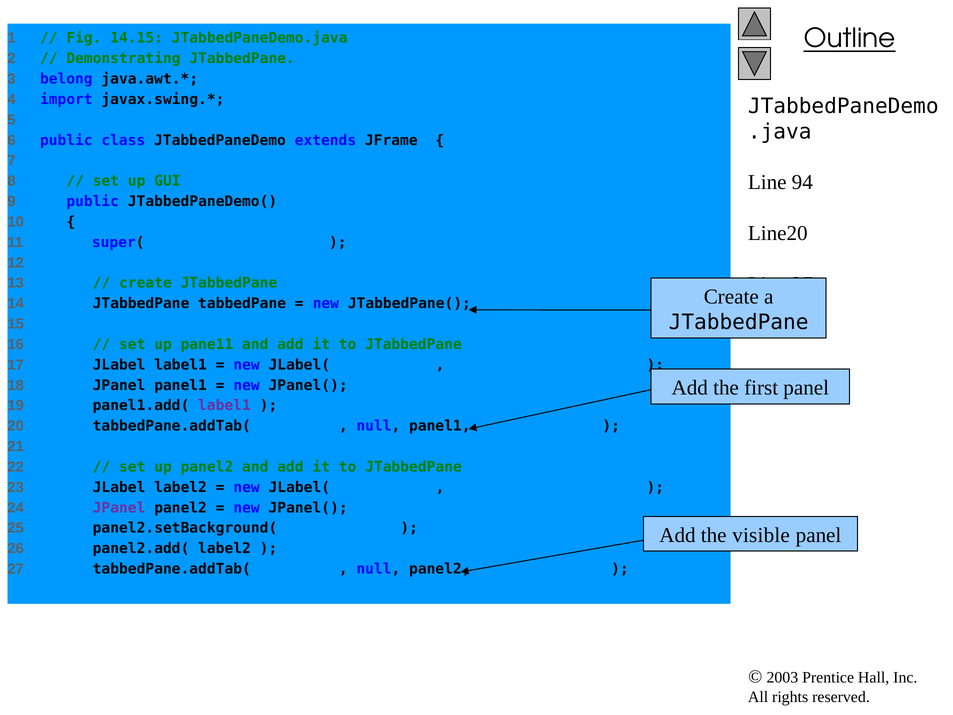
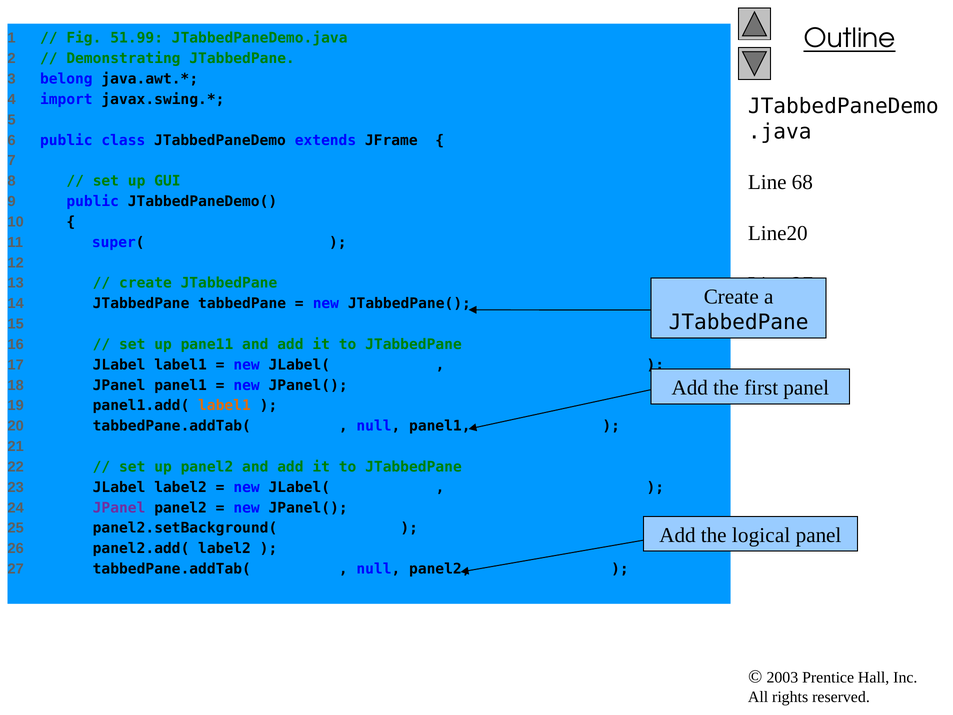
14.15: 14.15 -> 51.99
94: 94 -> 68
label1 at (224, 406) colour: purple -> orange
visible: visible -> logical
